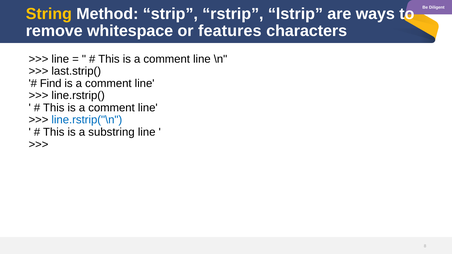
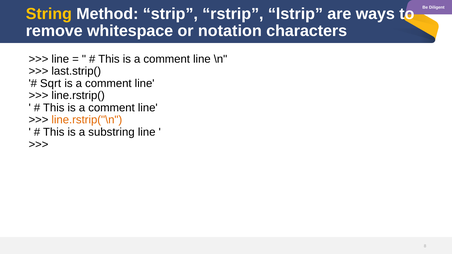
features: features -> notation
Find: Find -> Sqrt
line.rstrip("\n colour: blue -> orange
